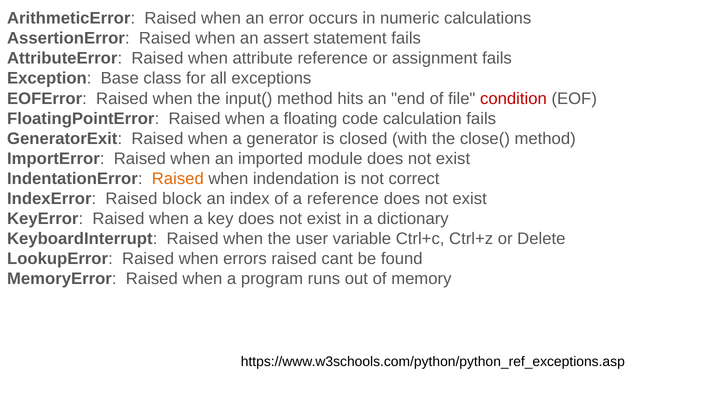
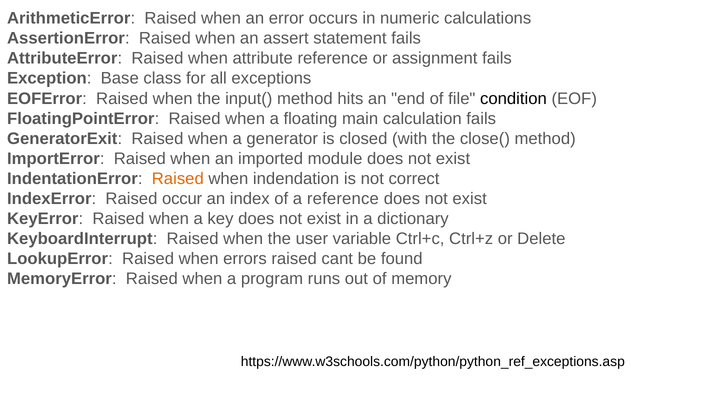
condition colour: red -> black
code: code -> main
block: block -> occur
